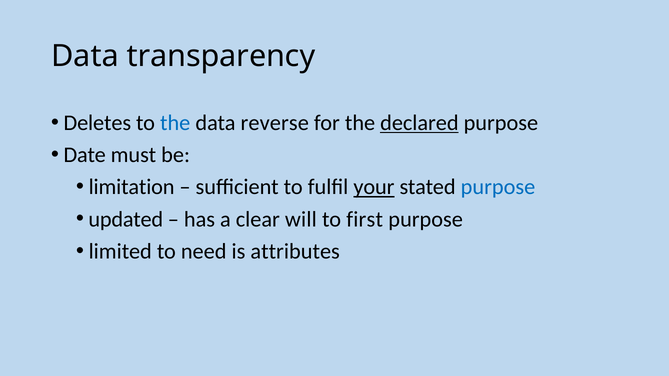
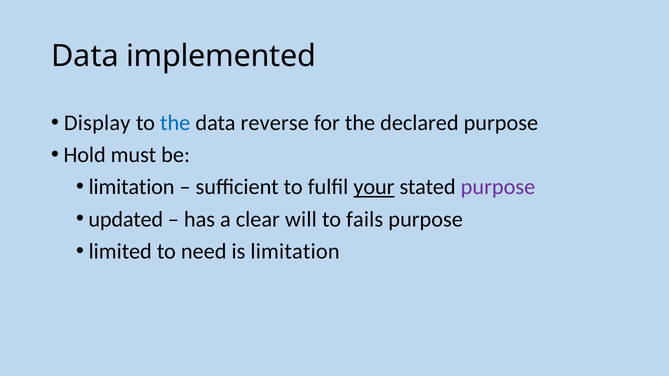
transparency: transparency -> implemented
Deletes: Deletes -> Display
declared underline: present -> none
Date: Date -> Hold
purpose at (498, 187) colour: blue -> purple
first: first -> fails
is attributes: attributes -> limitation
